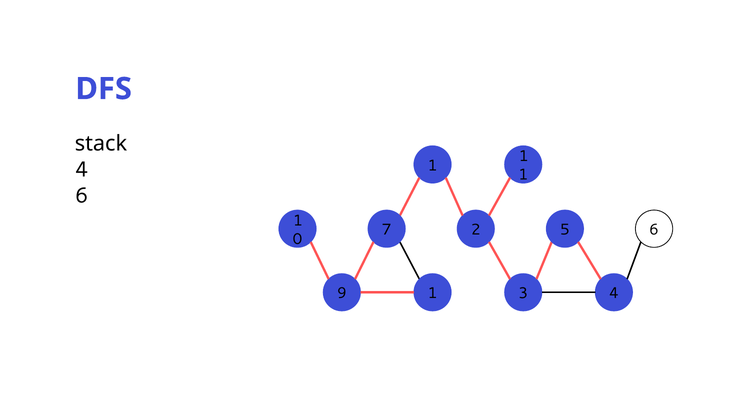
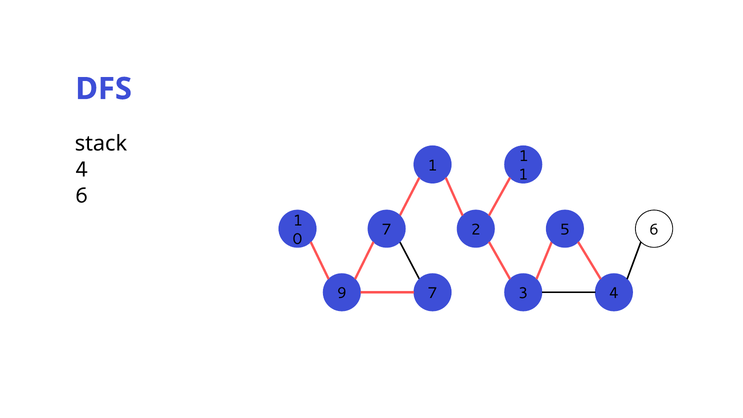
9 1: 1 -> 7
